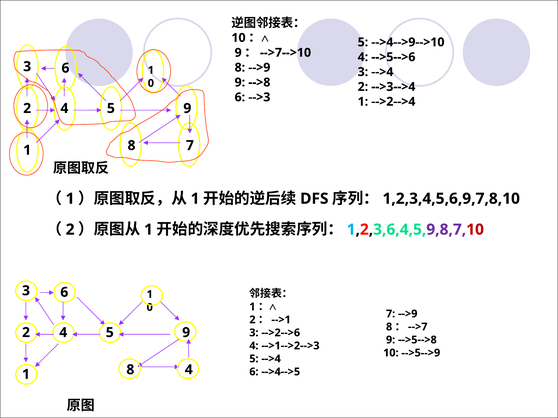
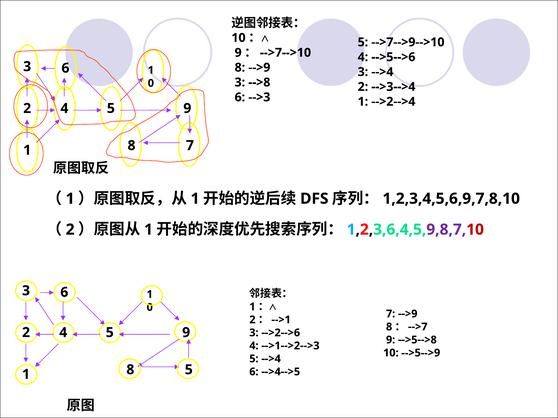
-->4-->9-->10: -->4-->9-->10 -> -->7-->9-->10
9 at (240, 82): 9 -> 3
8 4: 4 -> 5
